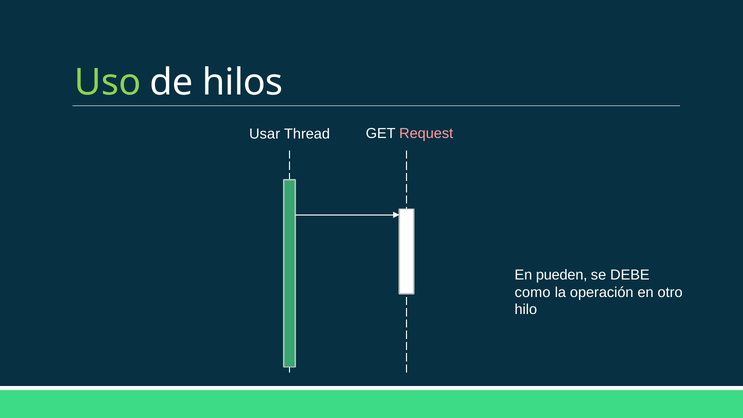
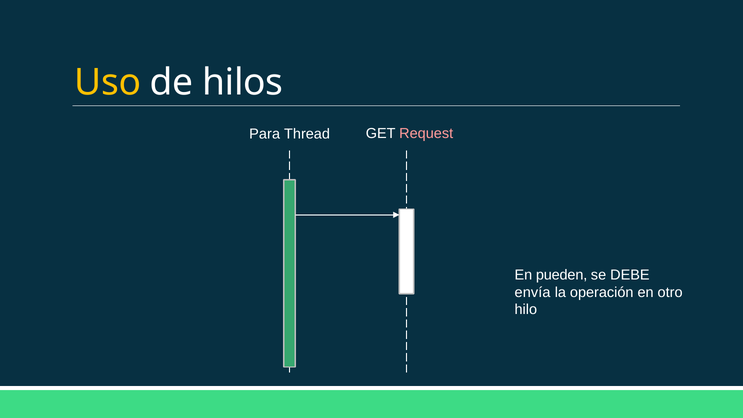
Uso colour: light green -> yellow
Usar: Usar -> Para
como: como -> envía
